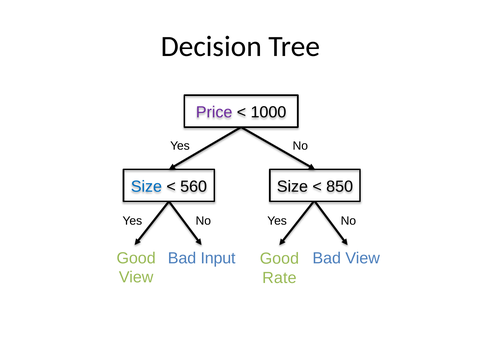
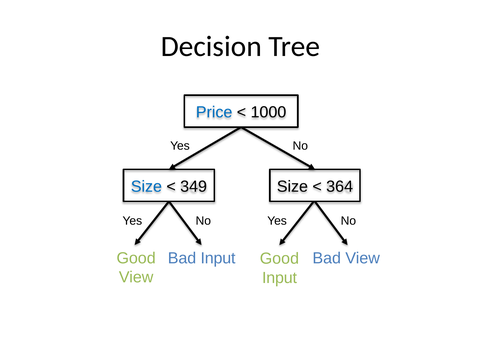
Price colour: purple -> blue
560: 560 -> 349
850: 850 -> 364
Rate at (279, 278): Rate -> Input
